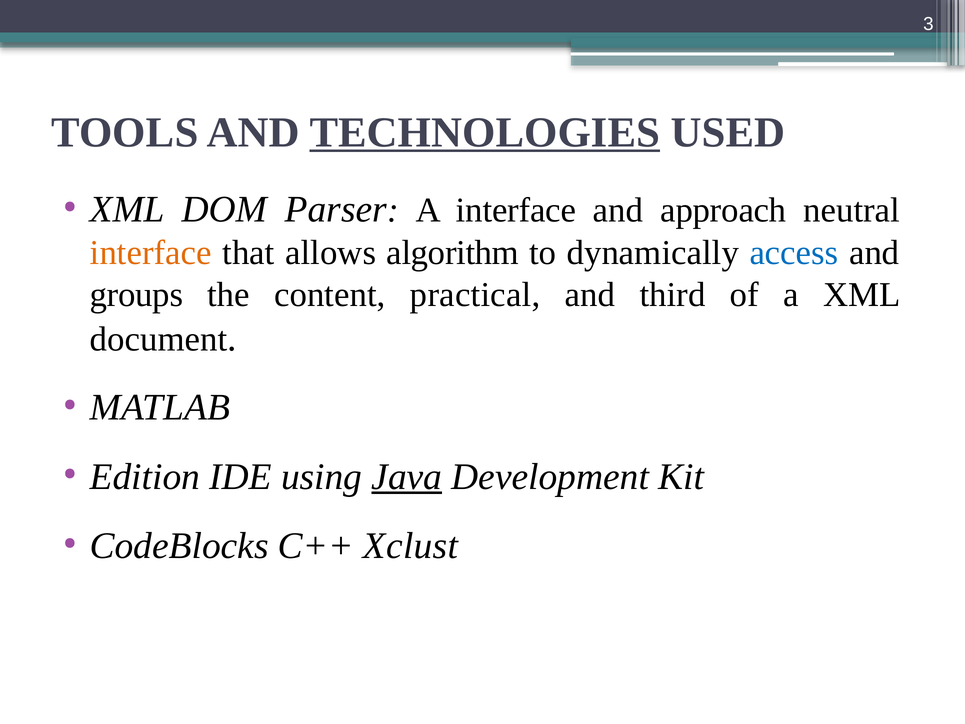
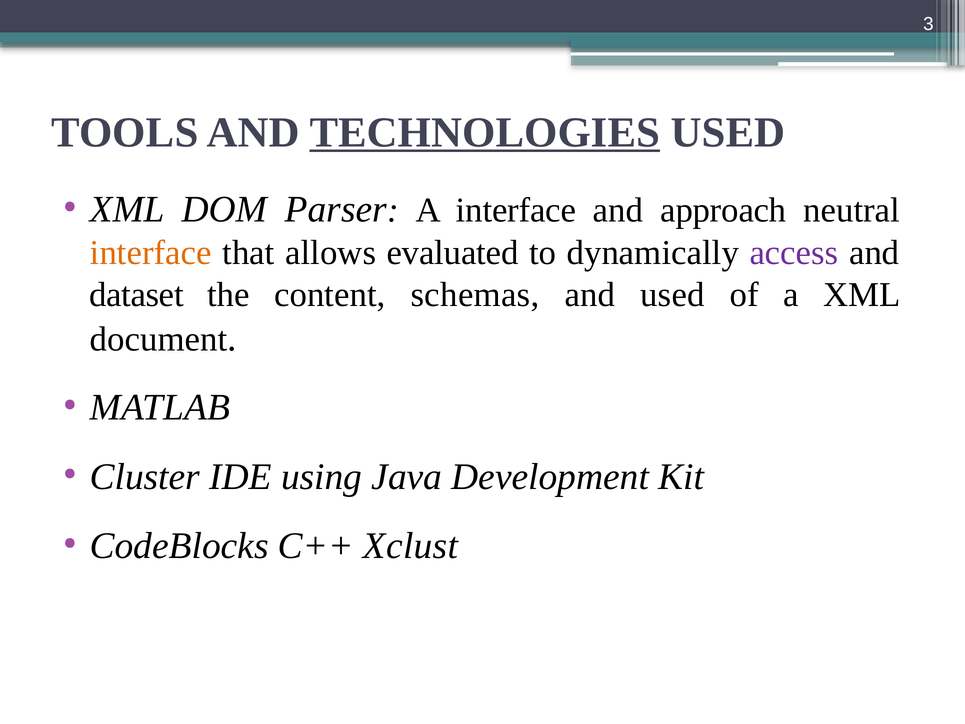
algorithm: algorithm -> evaluated
access colour: blue -> purple
groups: groups -> dataset
practical: practical -> schemas
and third: third -> used
Edition: Edition -> Cluster
Java underline: present -> none
